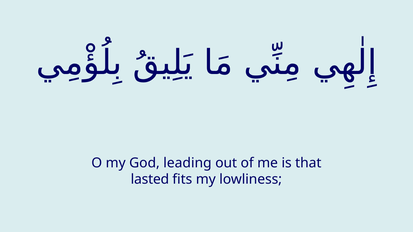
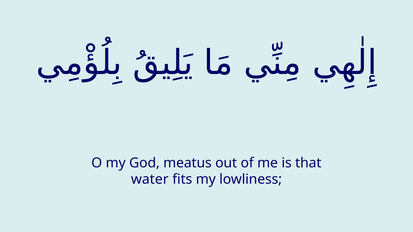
leading: leading -> meatus
lasted: lasted -> water
